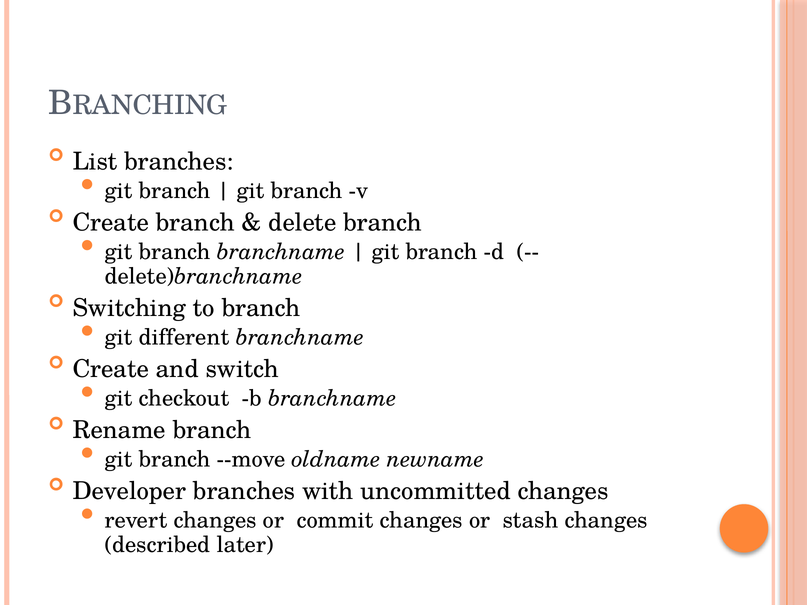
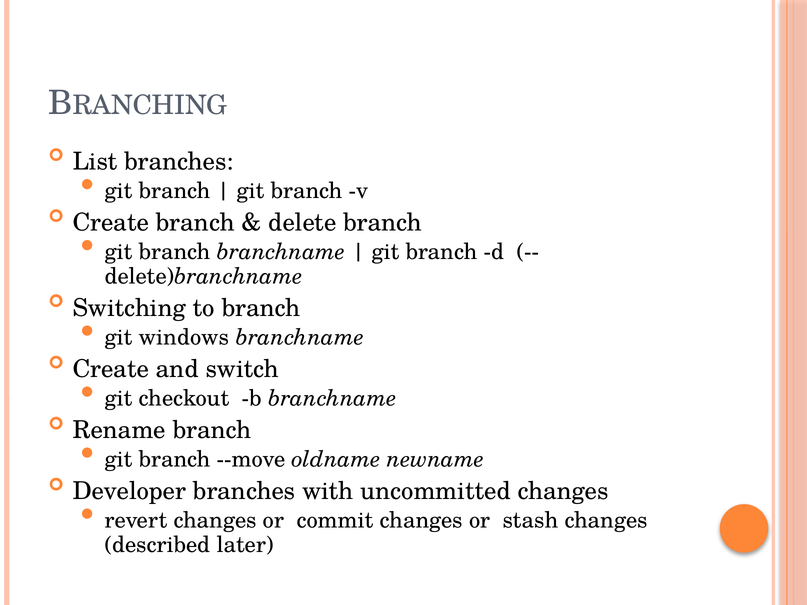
different: different -> windows
